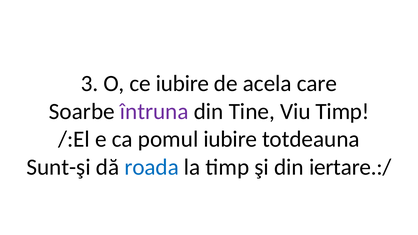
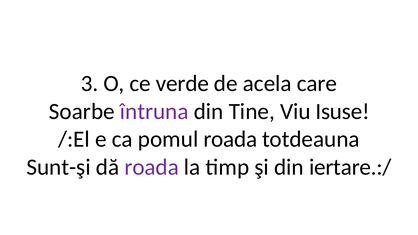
ce iubire: iubire -> verde
Viu Timp: Timp -> Isuse
pomul iubire: iubire -> roada
roada at (152, 167) colour: blue -> purple
